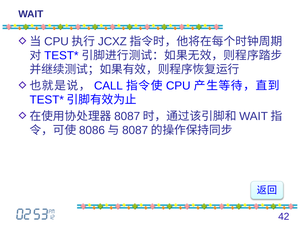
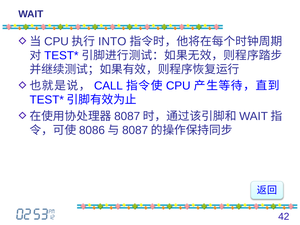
JCXZ: JCXZ -> INTO
